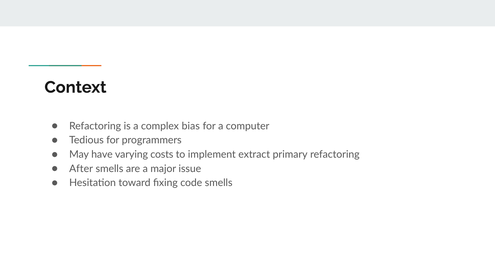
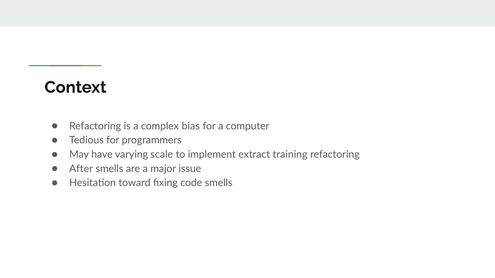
costs: costs -> scale
primary: primary -> training
